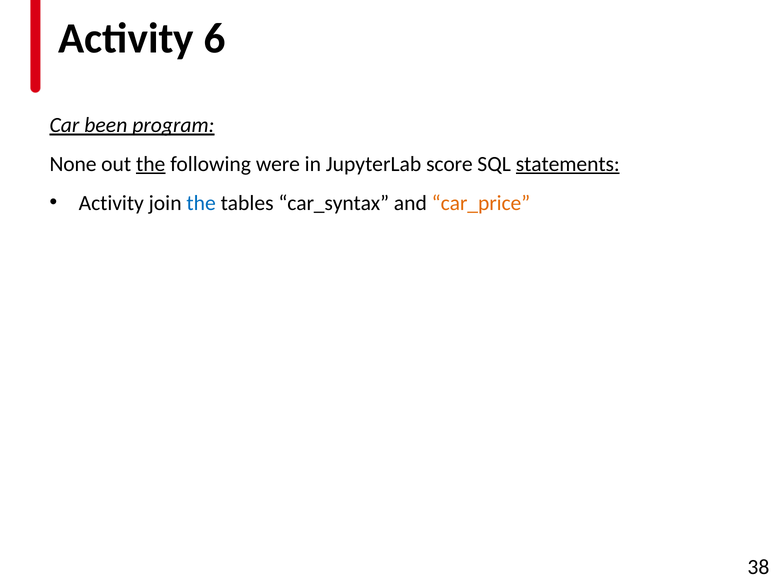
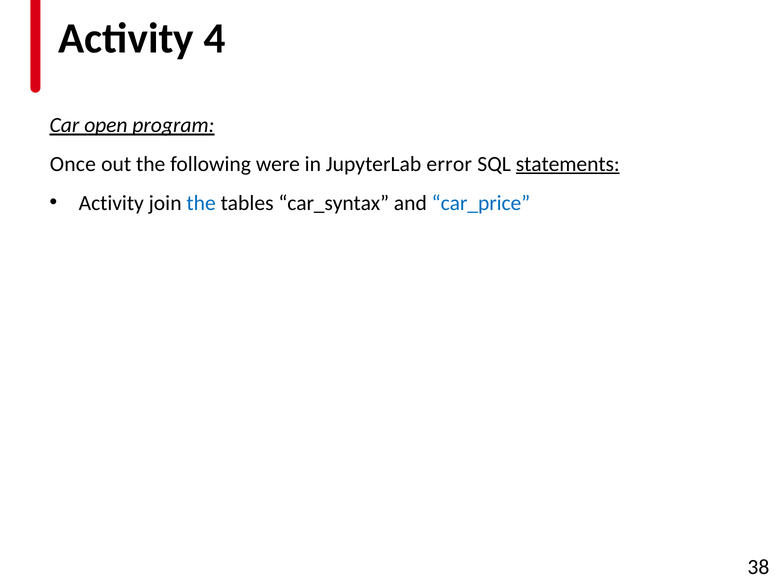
6: 6 -> 4
been: been -> open
None: None -> Once
the at (151, 164) underline: present -> none
score: score -> error
car_price colour: orange -> blue
